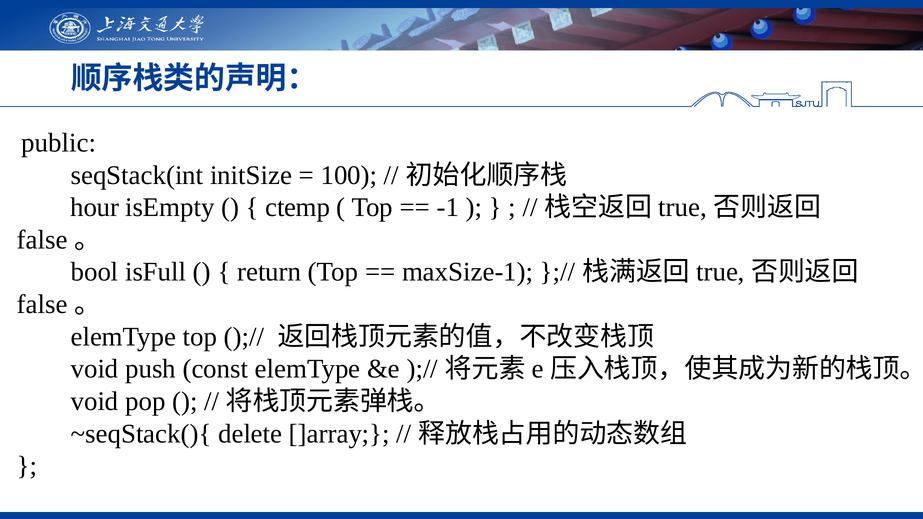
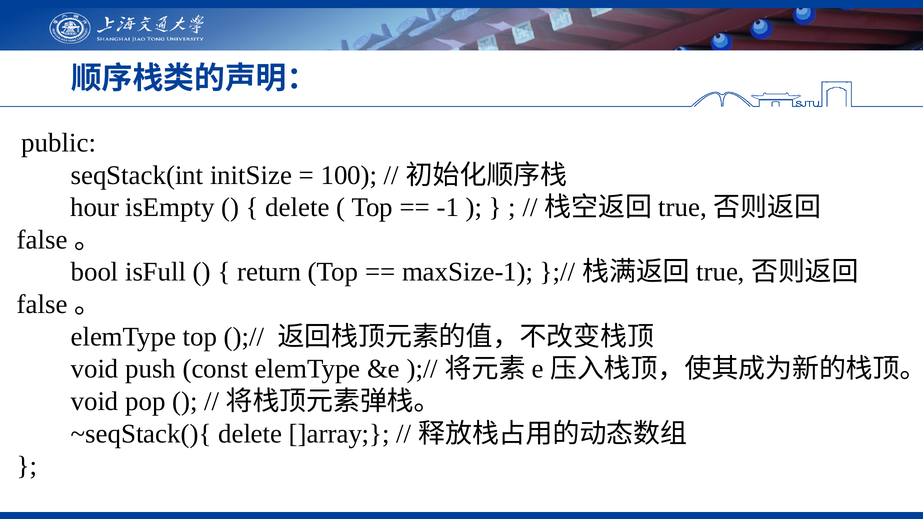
ctemp at (298, 208): ctemp -> delete
